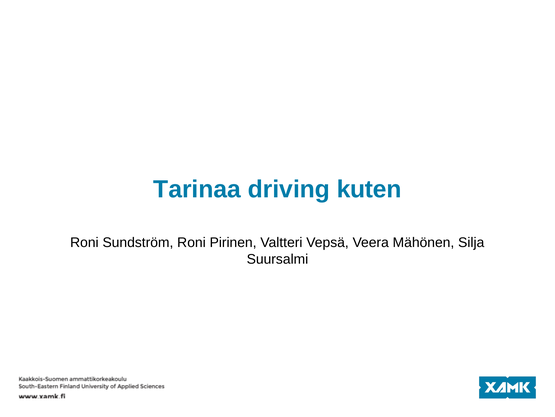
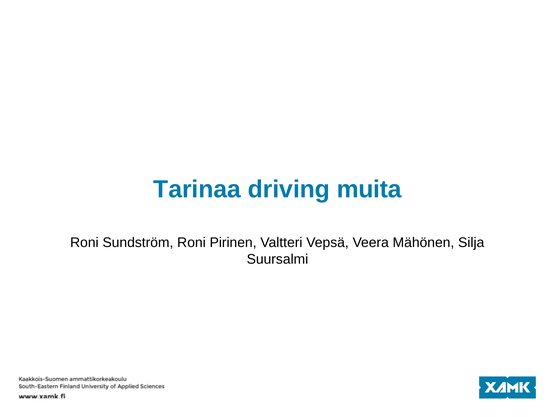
kuten: kuten -> muita
